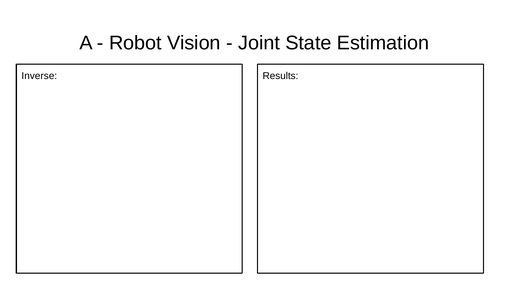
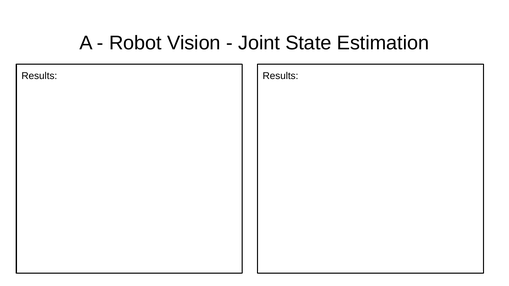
Inverse at (39, 76): Inverse -> Results
